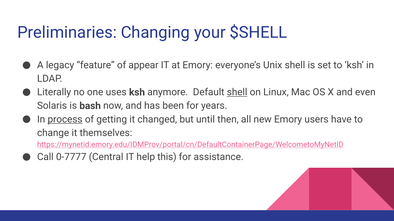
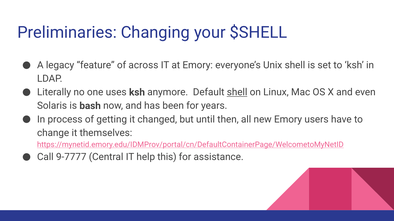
appear: appear -> across
process underline: present -> none
0-7777: 0-7777 -> 9-7777
